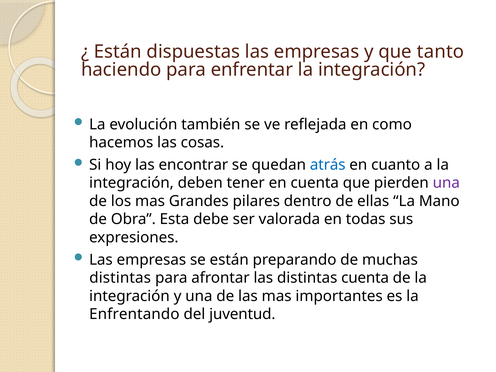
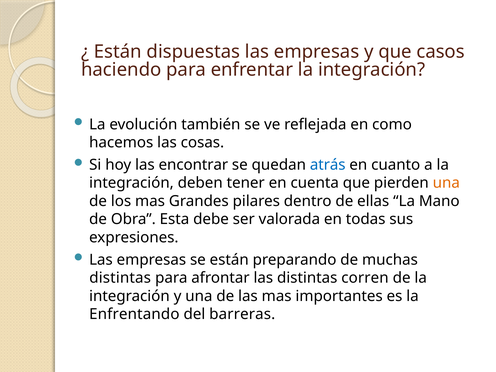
tanto: tanto -> casos
una at (446, 183) colour: purple -> orange
distintas cuenta: cuenta -> corren
juventud: juventud -> barreras
